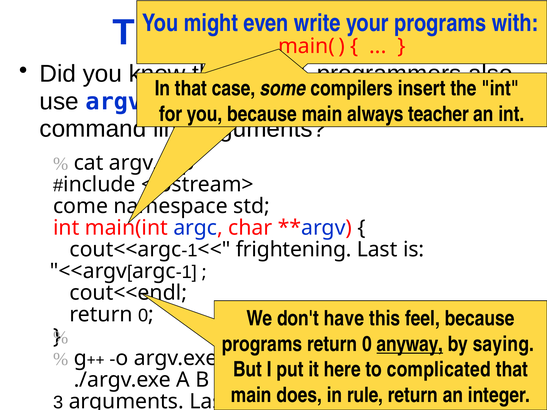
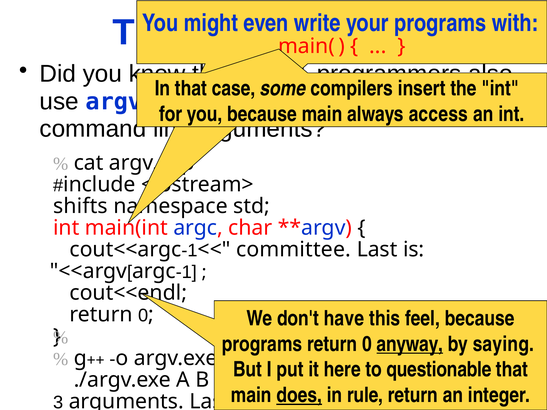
teacher: teacher -> access
come: come -> shifts
frightening: frightening -> committee
complicated: complicated -> questionable
does underline: none -> present
